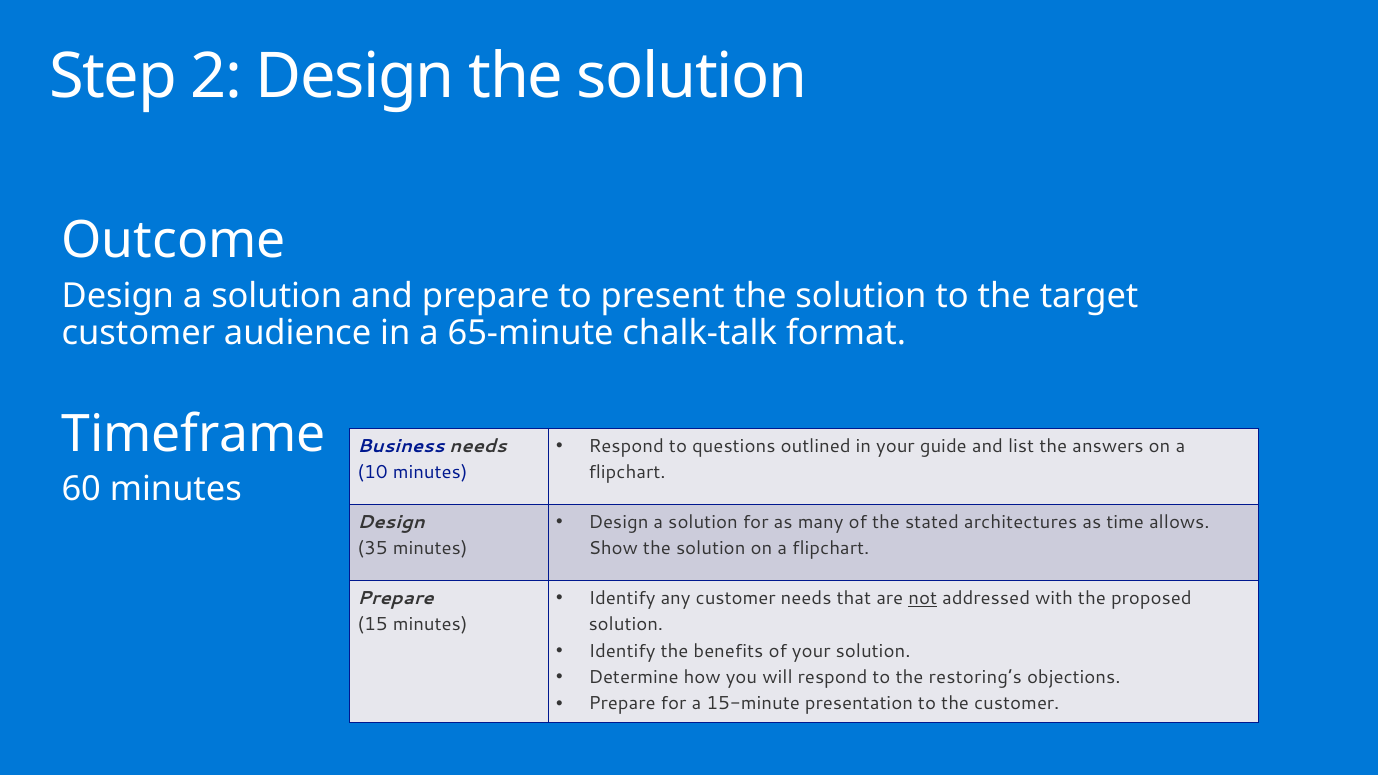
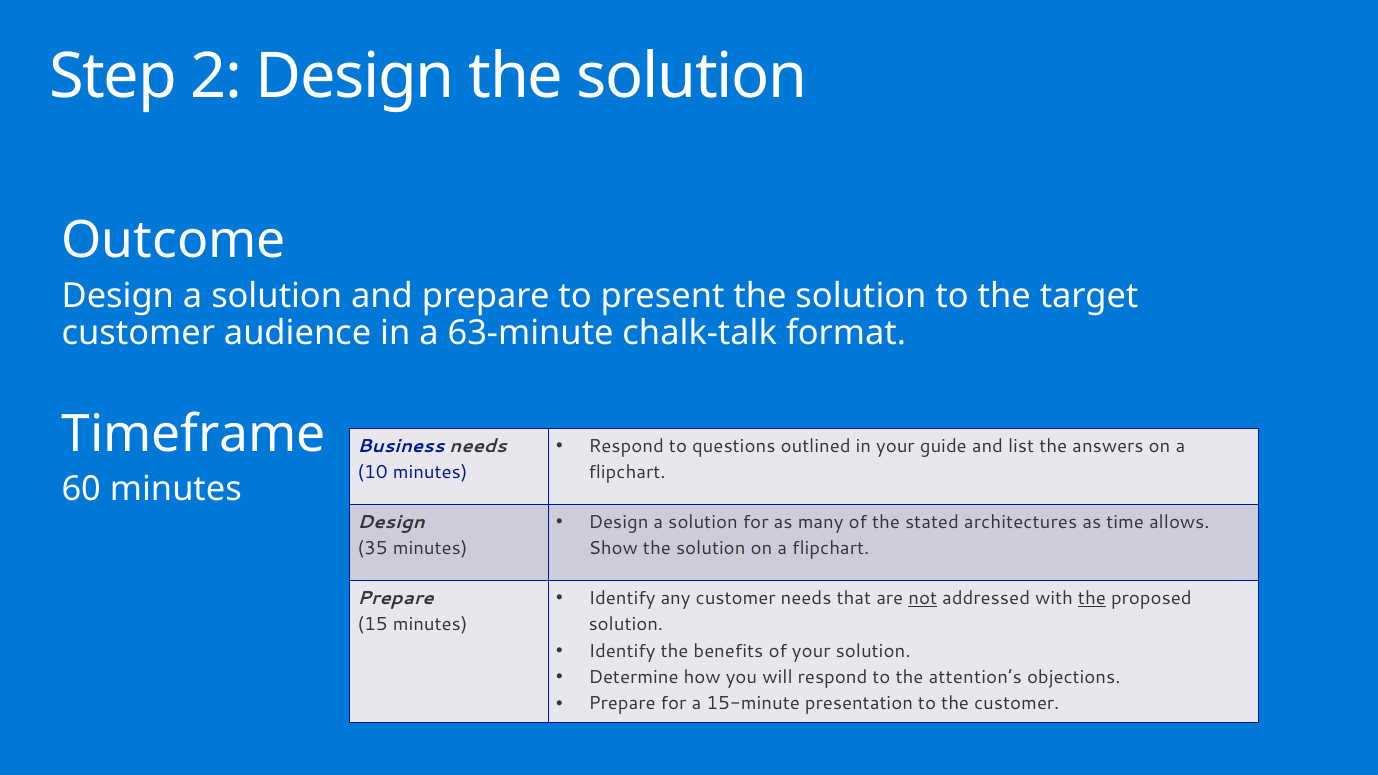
65-minute: 65-minute -> 63-minute
the at (1092, 598) underline: none -> present
restoring’s: restoring’s -> attention’s
